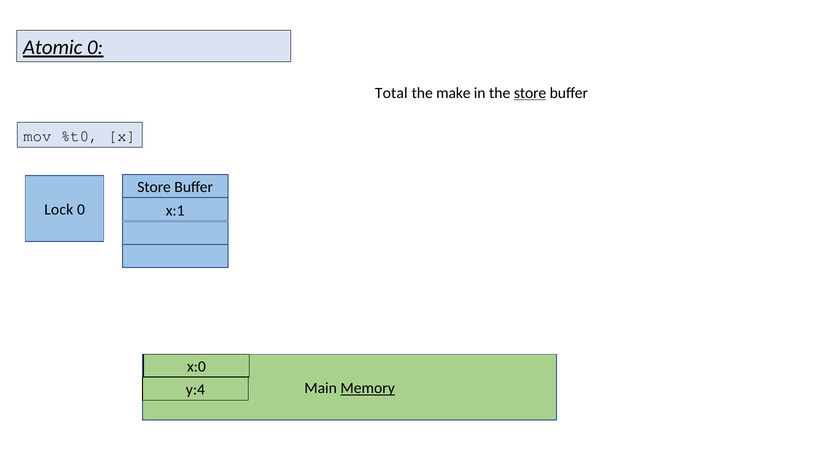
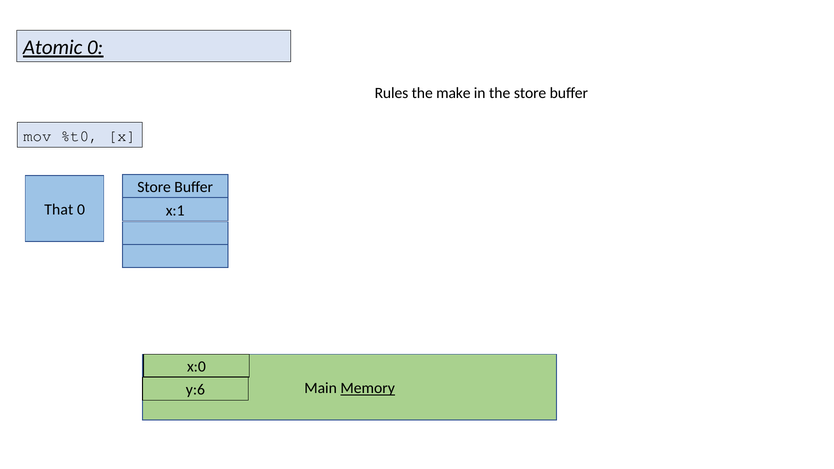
Total: Total -> Rules
store at (530, 93) underline: present -> none
Lock: Lock -> That
y:4: y:4 -> y:6
